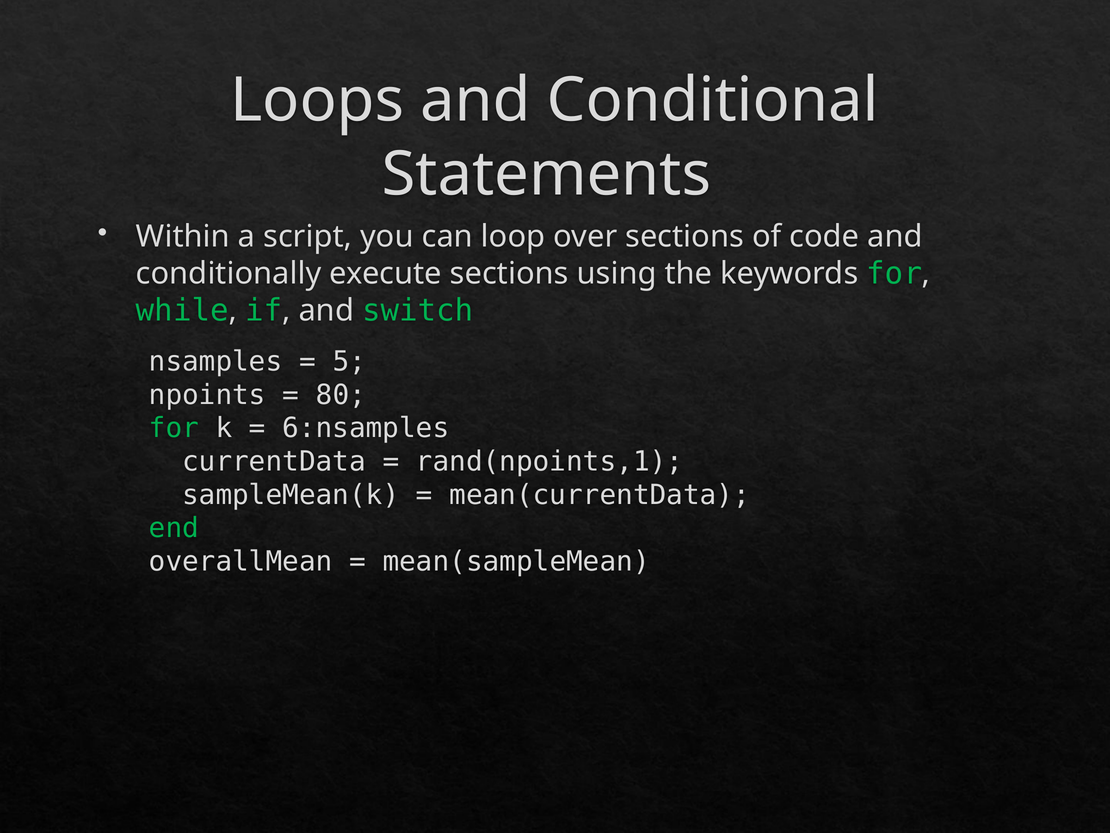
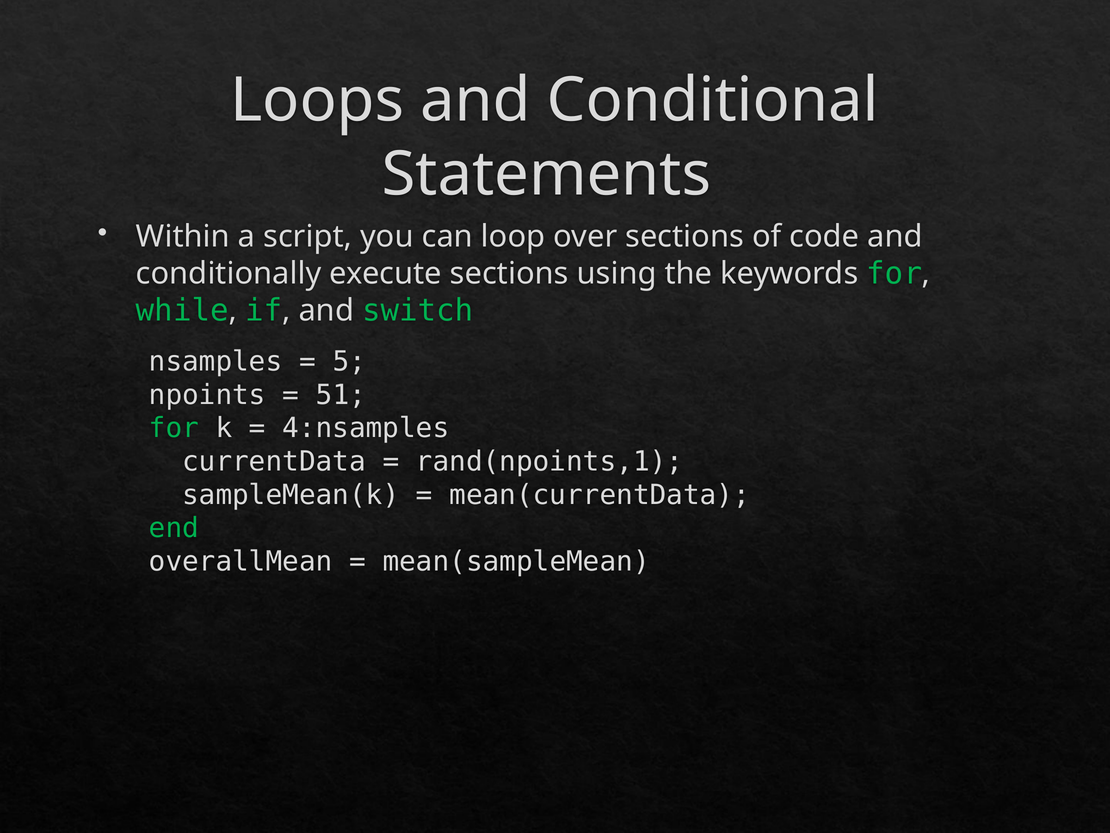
80: 80 -> 51
6:nsamples: 6:nsamples -> 4:nsamples
